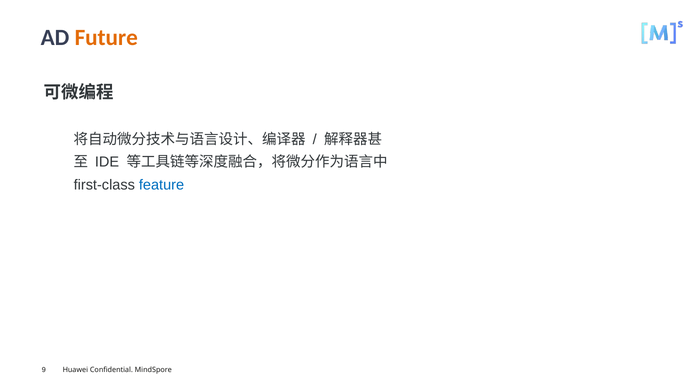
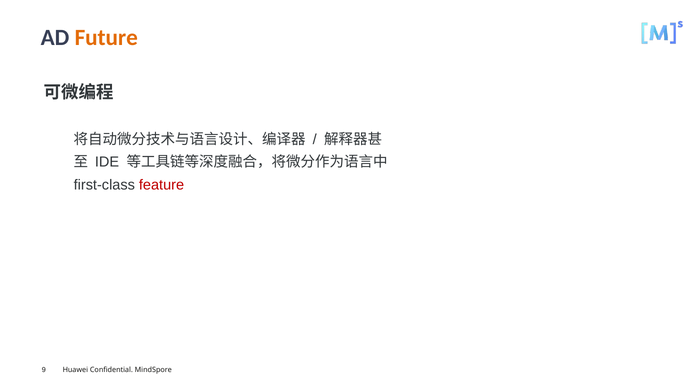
feature colour: blue -> red
